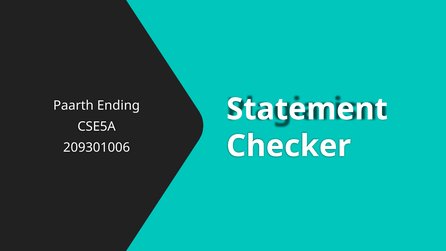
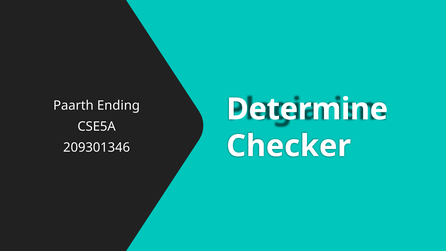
Statement: Statement -> Determine
209301006: 209301006 -> 209301346
